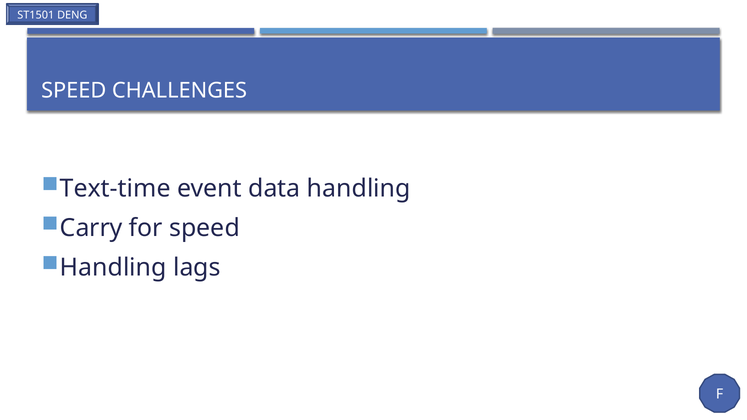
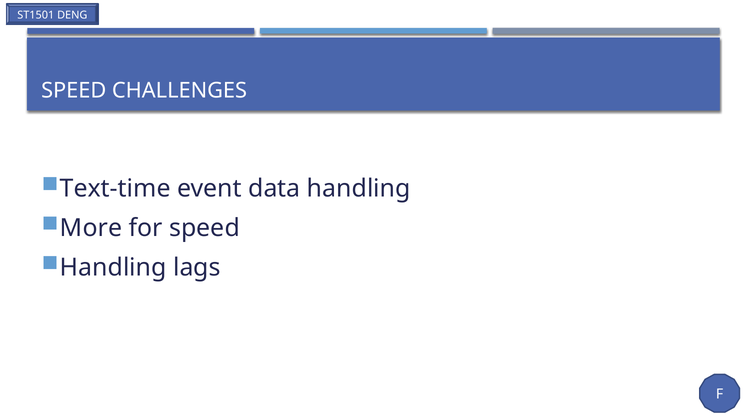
Carry: Carry -> More
